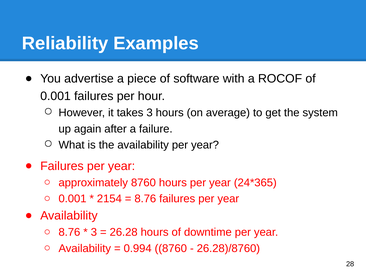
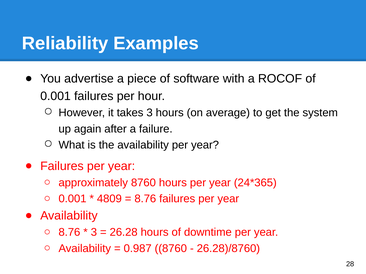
2154: 2154 -> 4809
0.994: 0.994 -> 0.987
